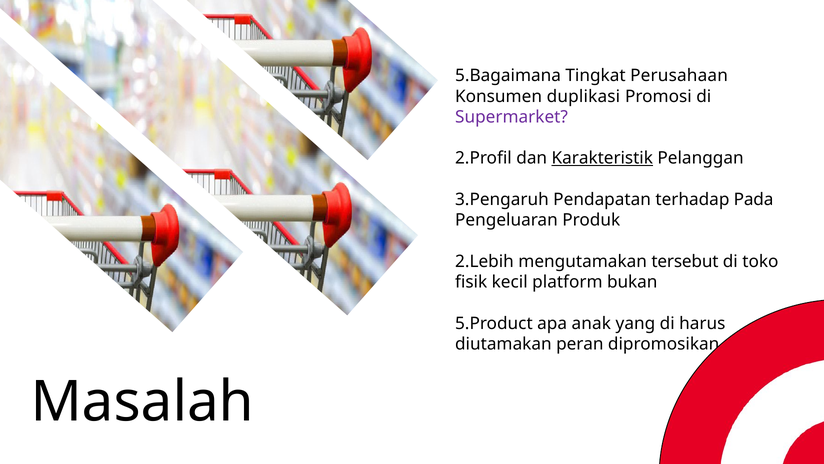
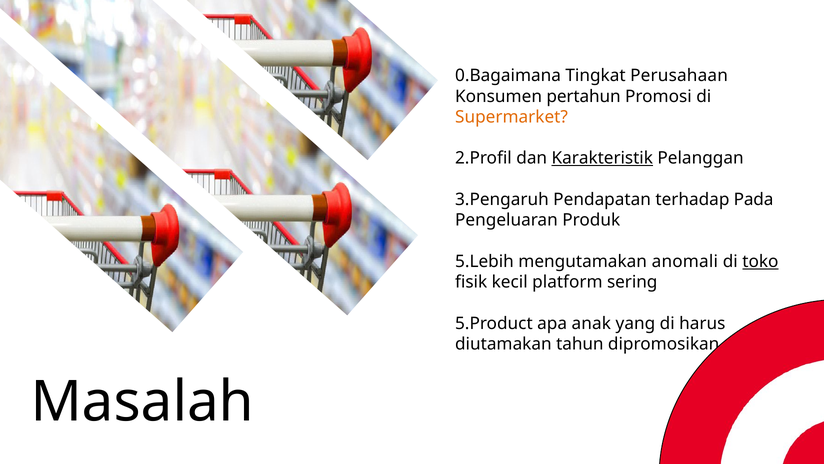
5.Bagaimana: 5.Bagaimana -> 0.Bagaimana
duplikasi: duplikasi -> pertahun
Supermarket colour: purple -> orange
2.Lebih: 2.Lebih -> 5.Lebih
tersebut: tersebut -> anomali
toko underline: none -> present
bukan: bukan -> sering
peran: peran -> tahun
